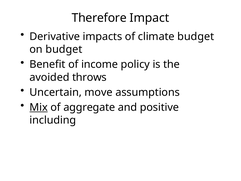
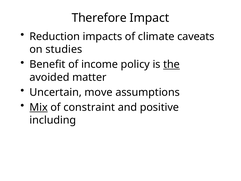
Derivative: Derivative -> Reduction
climate budget: budget -> caveats
on budget: budget -> studies
the underline: none -> present
throws: throws -> matter
aggregate: aggregate -> constraint
